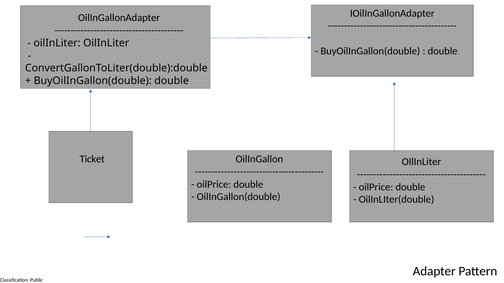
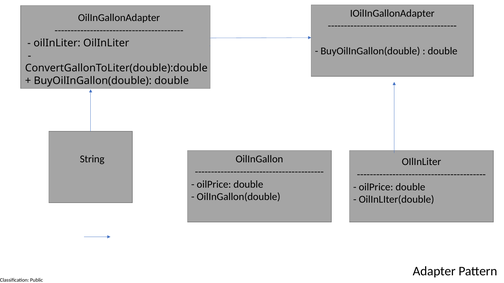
Ticket: Ticket -> String
